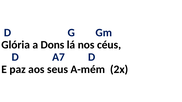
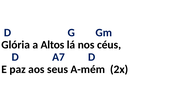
Dons: Dons -> Altos
